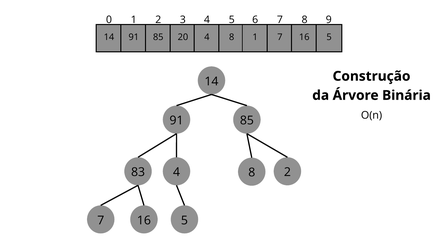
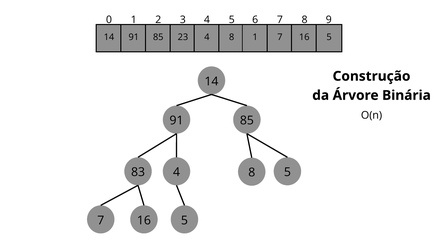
20: 20 -> 23
8 2: 2 -> 5
